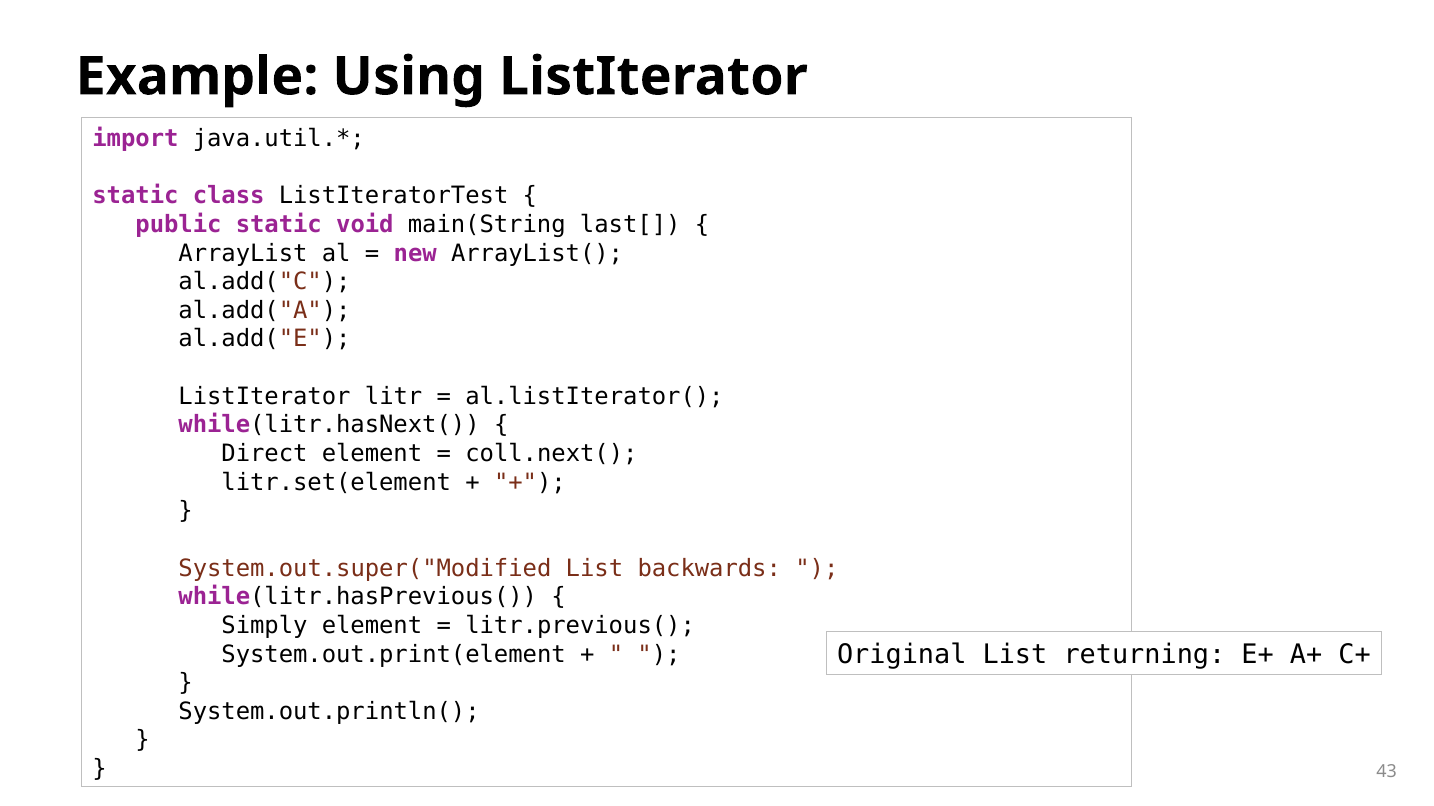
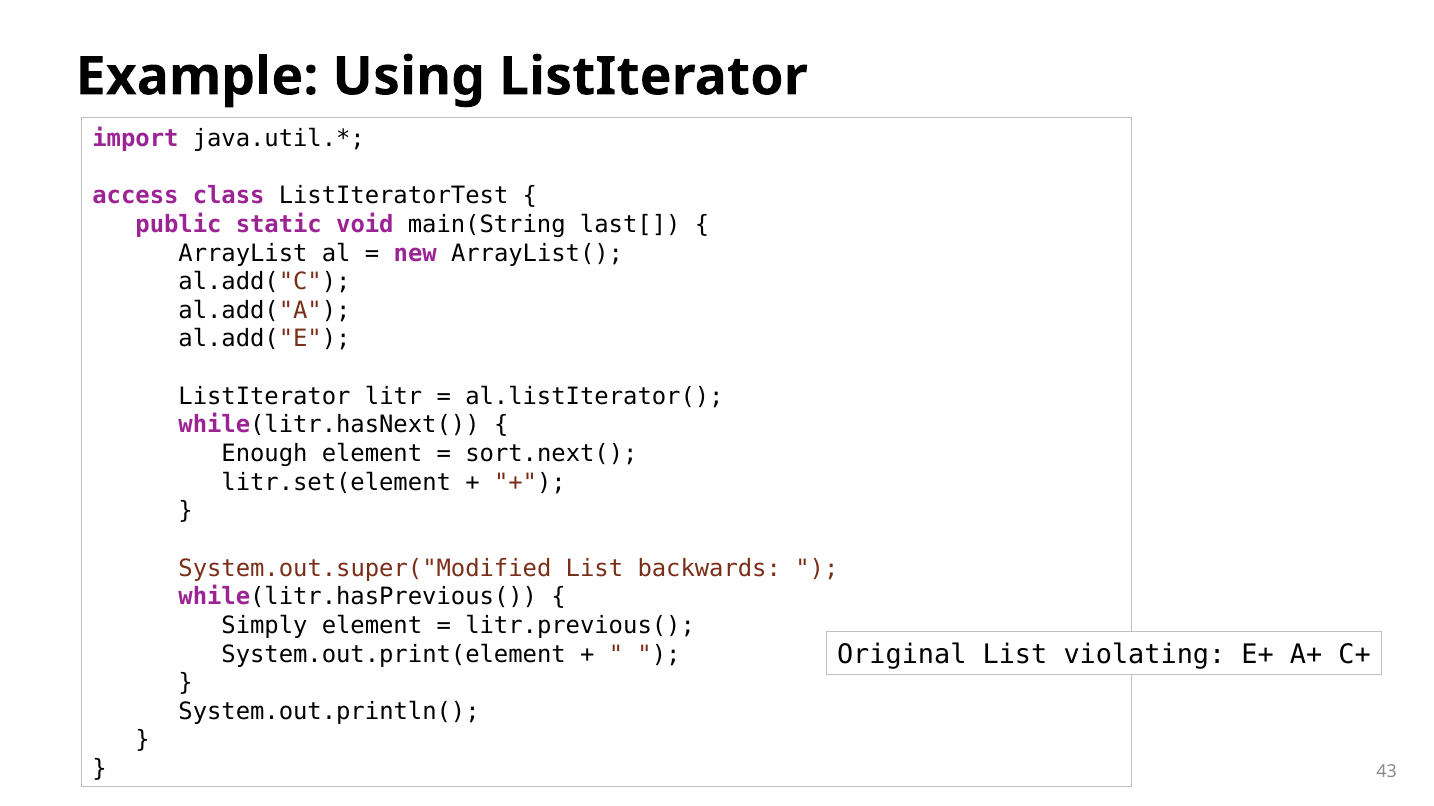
static at (135, 196): static -> access
Direct: Direct -> Enough
coll.next(: coll.next( -> sort.next(
returning: returning -> violating
